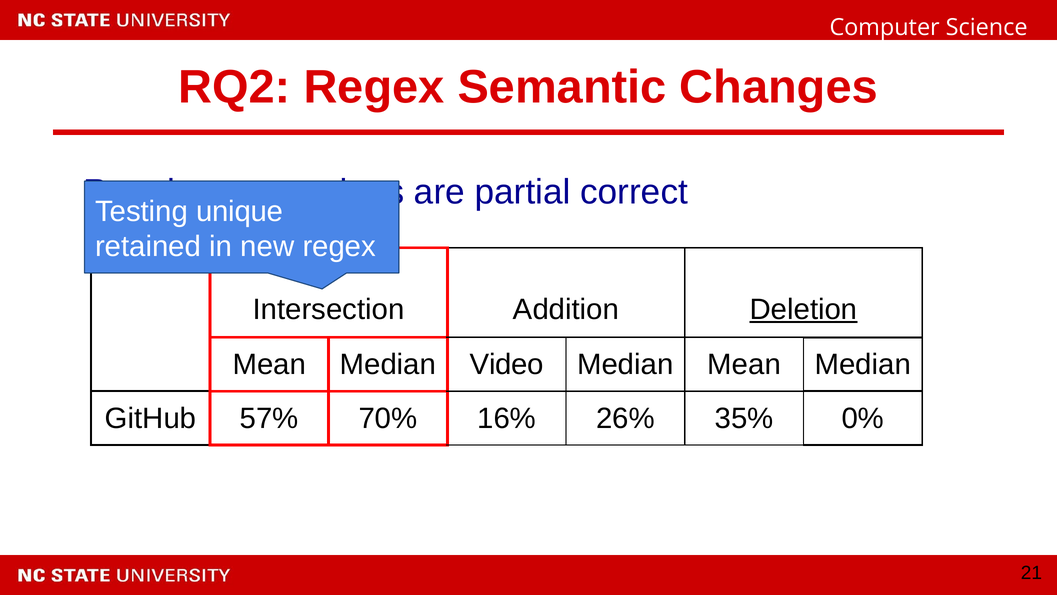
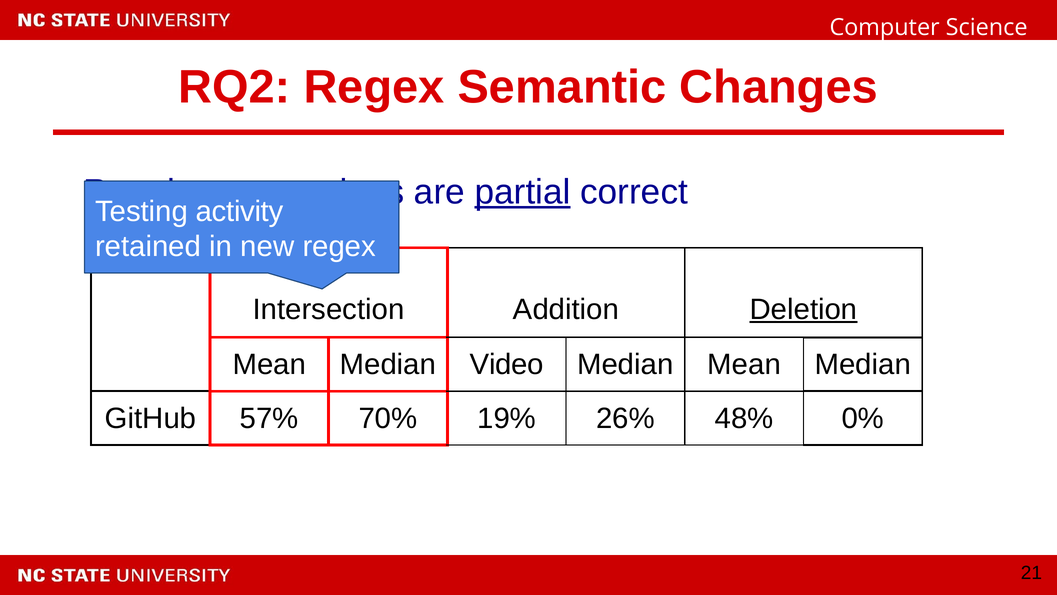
partial underline: none -> present
unique: unique -> activity
16%: 16% -> 19%
35%: 35% -> 48%
